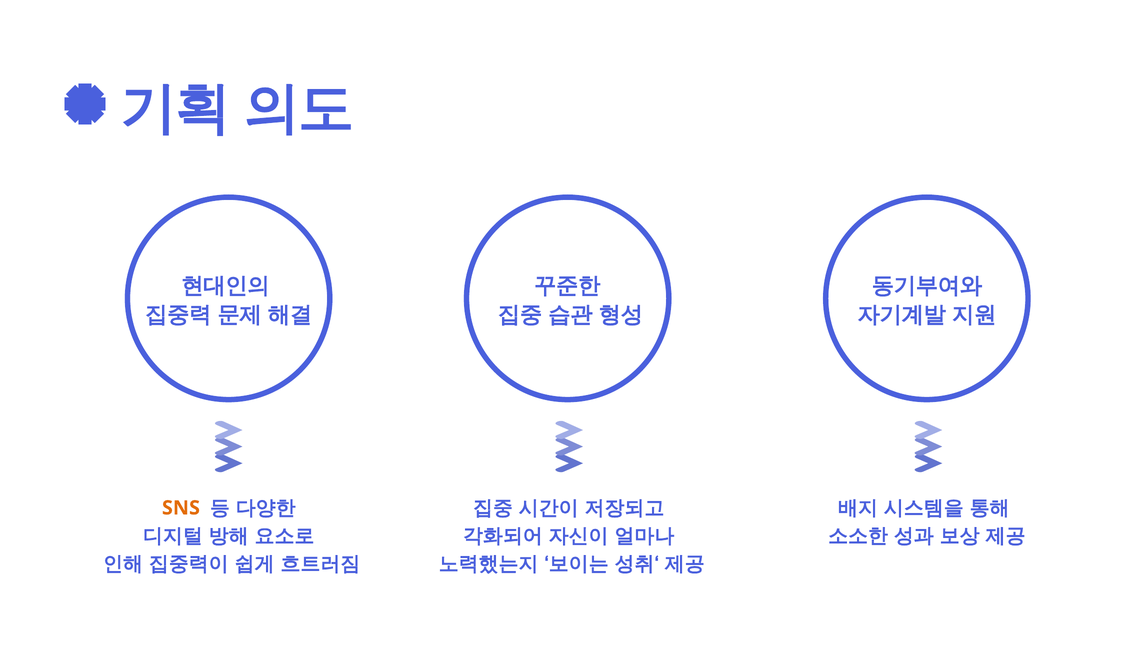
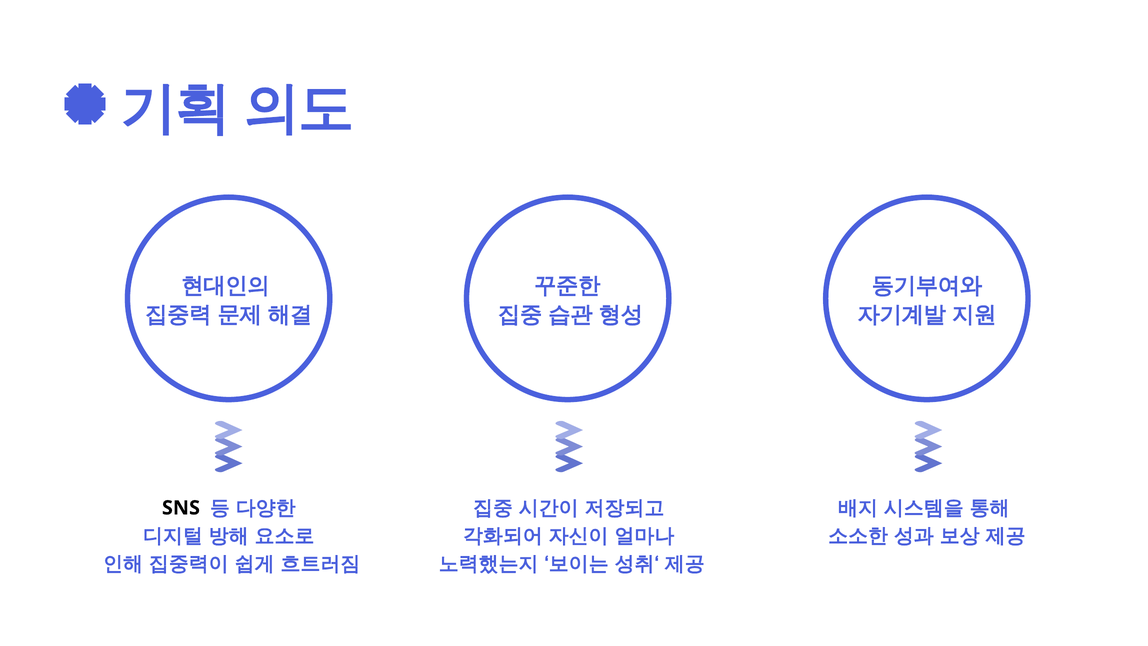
SNS colour: orange -> black
